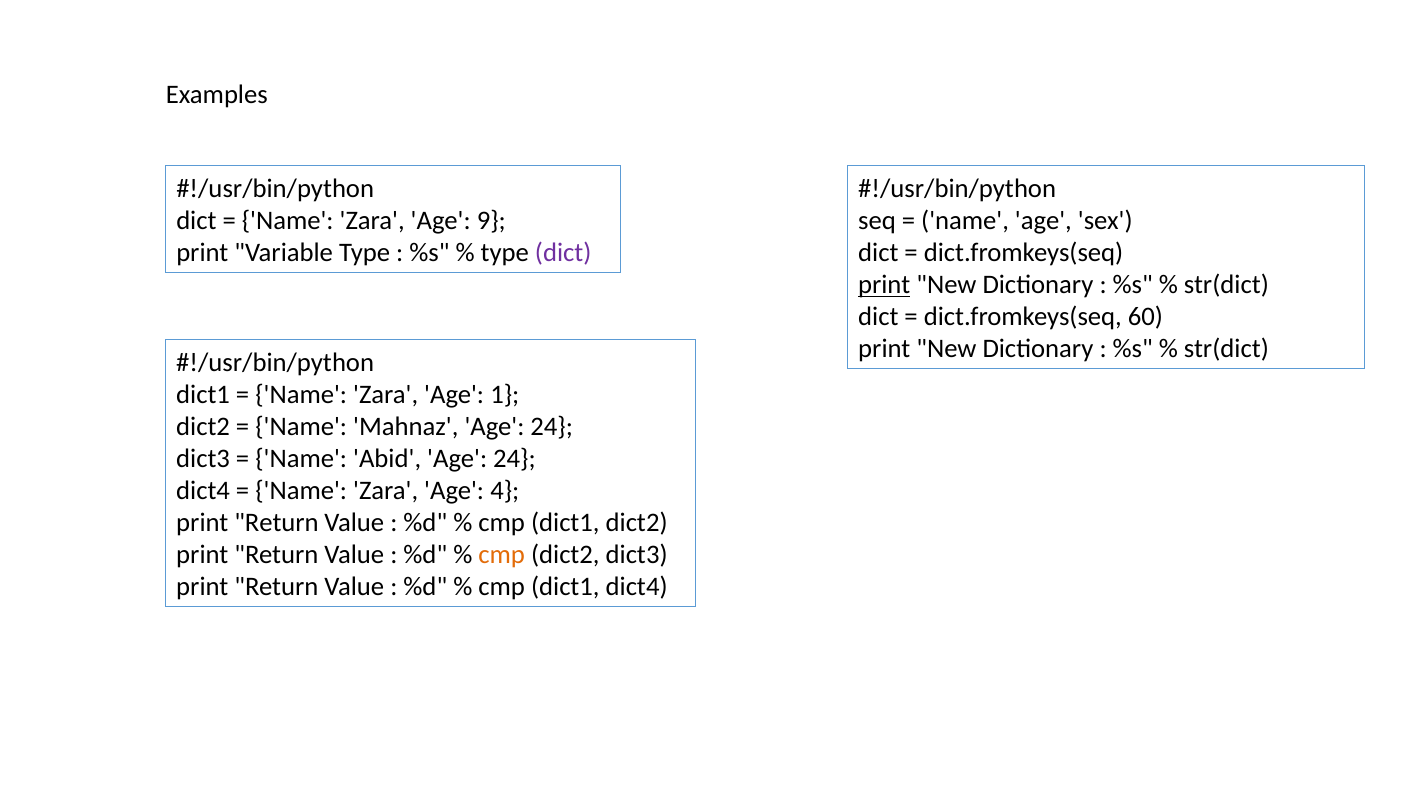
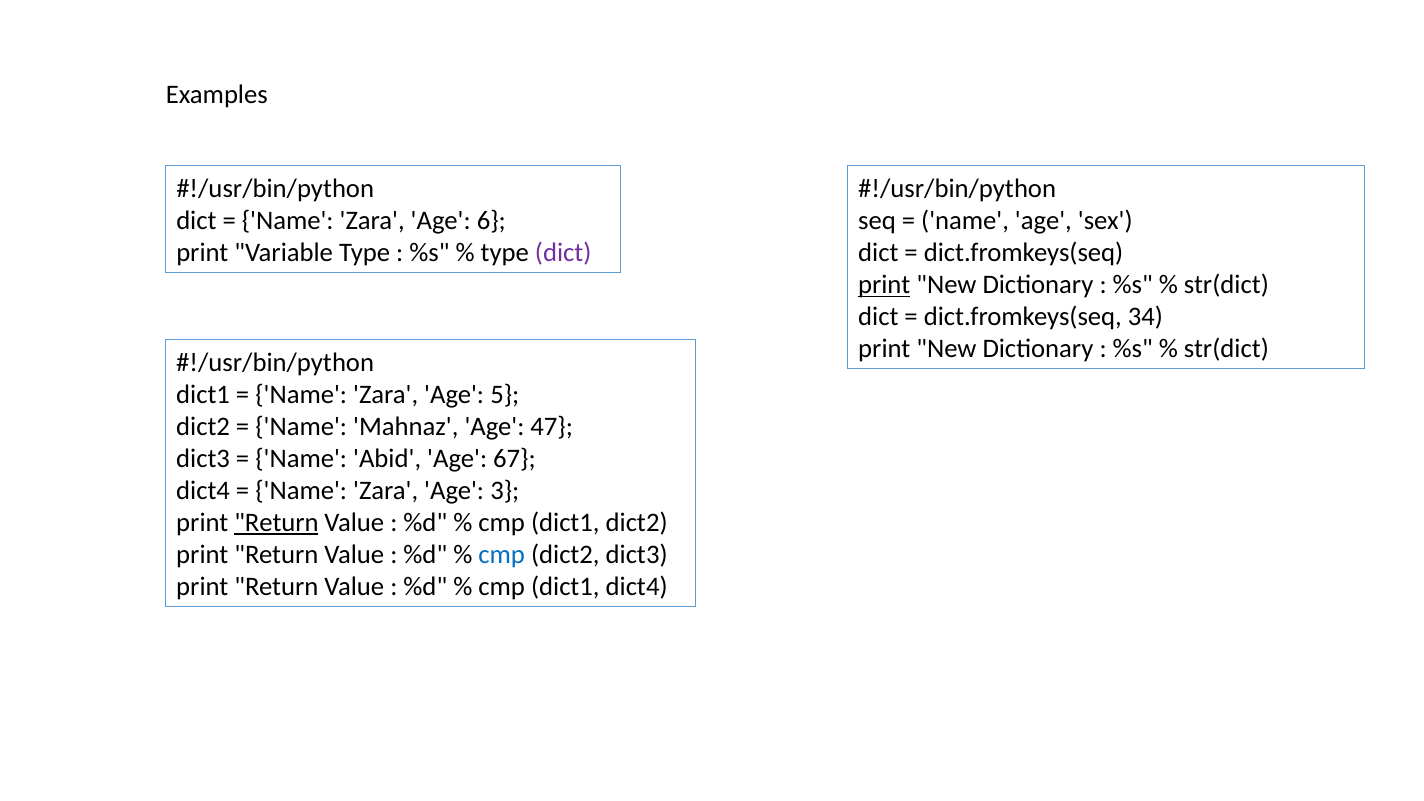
9: 9 -> 6
60: 60 -> 34
1: 1 -> 5
Mahnaz Age 24: 24 -> 47
Abid Age 24: 24 -> 67
4: 4 -> 3
Return at (276, 523) underline: none -> present
cmp at (502, 555) colour: orange -> blue
